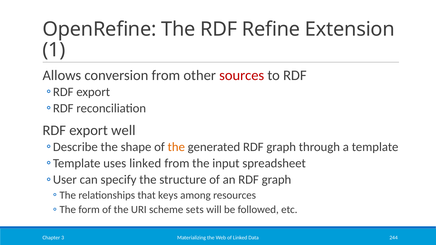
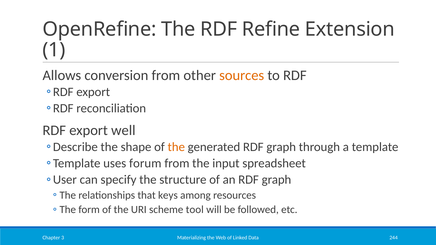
sources colour: red -> orange
uses linked: linked -> forum
sets: sets -> tool
